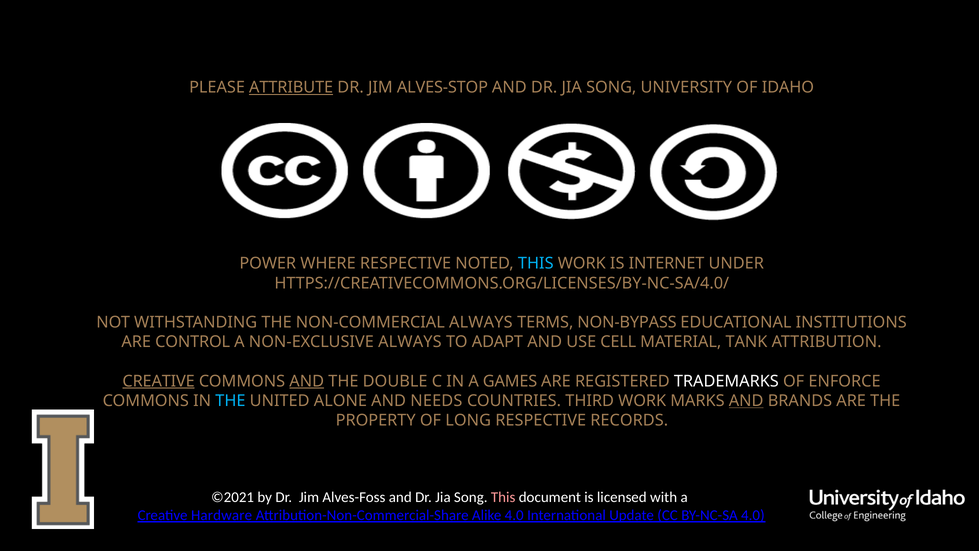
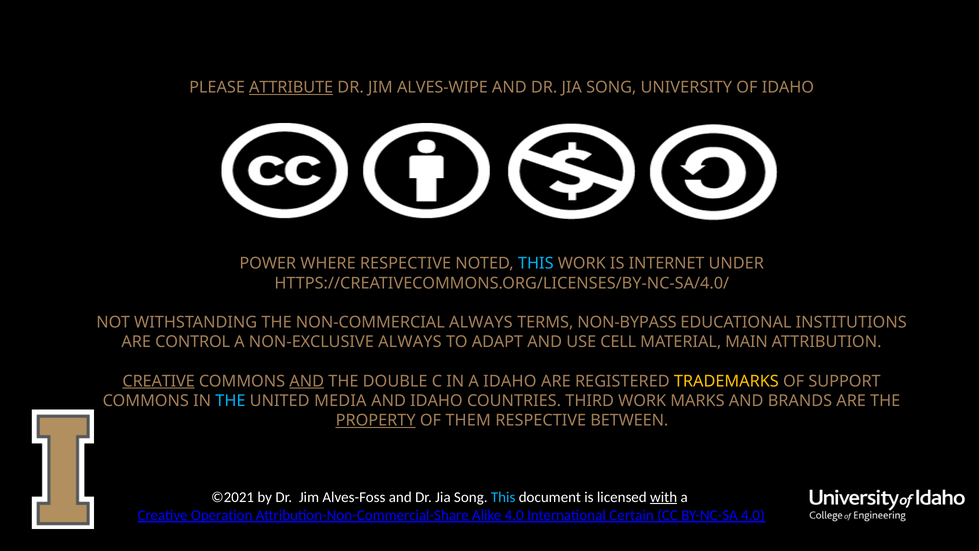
ALVES-STOP: ALVES-STOP -> ALVES-WIPE
TANK: TANK -> MAIN
A GAMES: GAMES -> IDAHO
TRADEMARKS colour: white -> yellow
ENFORCE: ENFORCE -> SUPPORT
ALONE: ALONE -> MEDIA
AND NEEDS: NEEDS -> IDAHO
AND at (746, 401) underline: present -> none
PROPERTY underline: none -> present
LONG: LONG -> THEM
RECORDS: RECORDS -> BETWEEN
This at (503, 497) colour: pink -> light blue
with underline: none -> present
Hardware: Hardware -> Operation
Update: Update -> Certain
